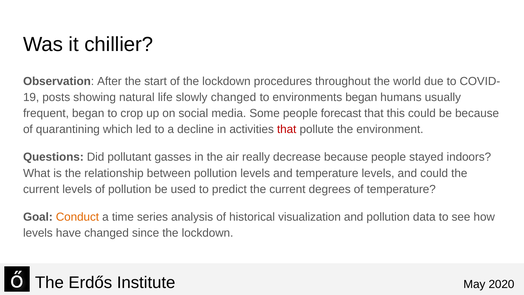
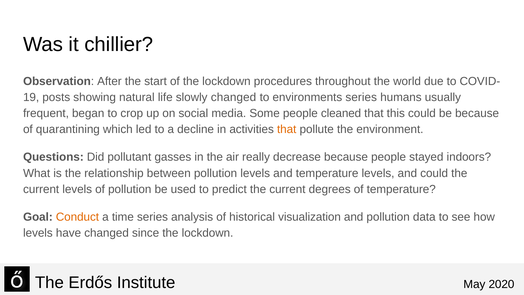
environments began: began -> series
forecast: forecast -> cleaned
that at (287, 129) colour: red -> orange
